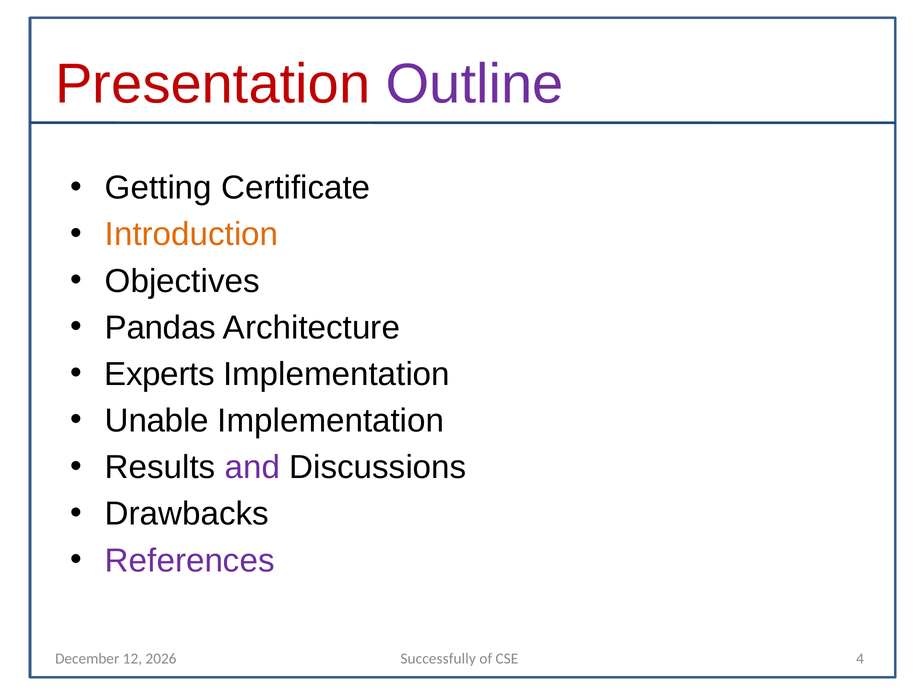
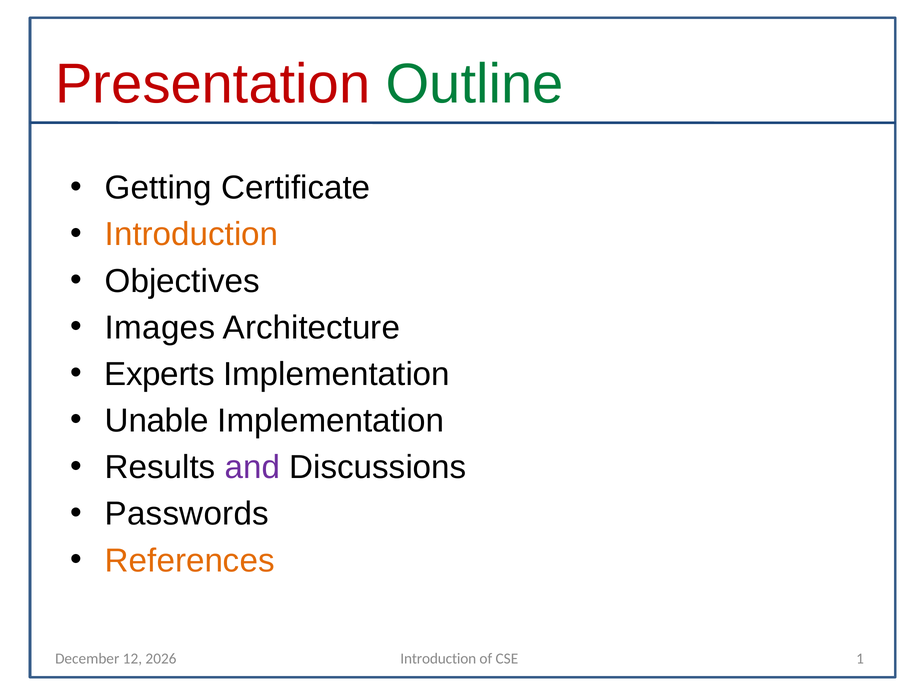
Outline colour: purple -> green
Pandas: Pandas -> Images
Drawbacks: Drawbacks -> Passwords
References colour: purple -> orange
Successfully at (438, 658): Successfully -> Introduction
4: 4 -> 1
